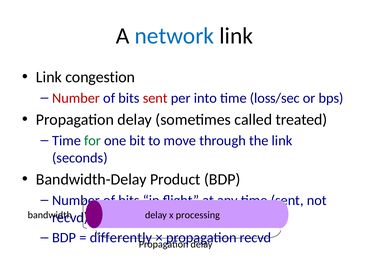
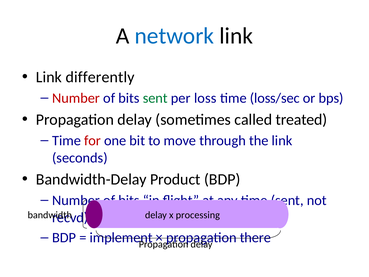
congestion: congestion -> differently
sent at (155, 98) colour: red -> green
into: into -> loss
for colour: green -> red
differently: differently -> implement
recvd at (255, 237): recvd -> there
